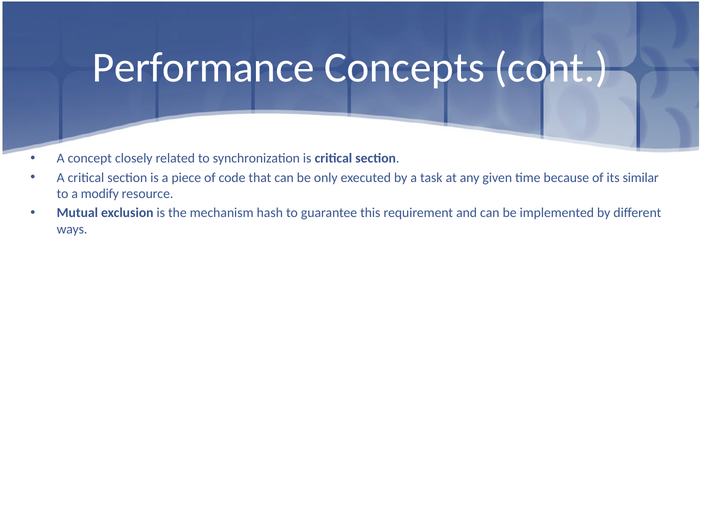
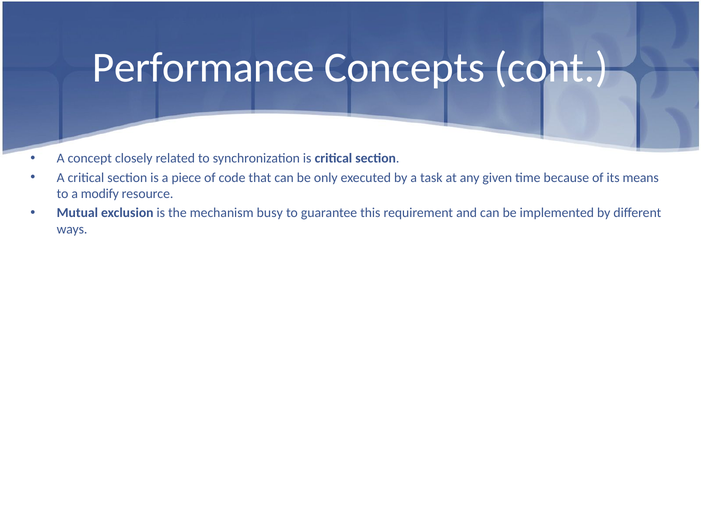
similar: similar -> means
hash: hash -> busy
